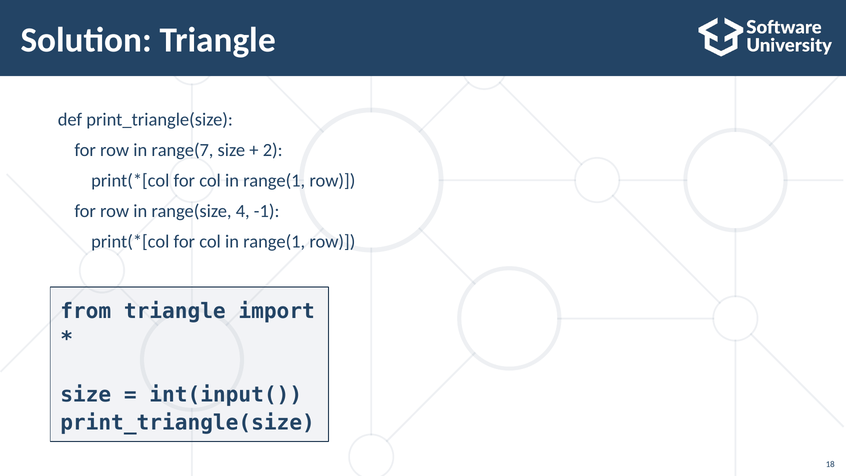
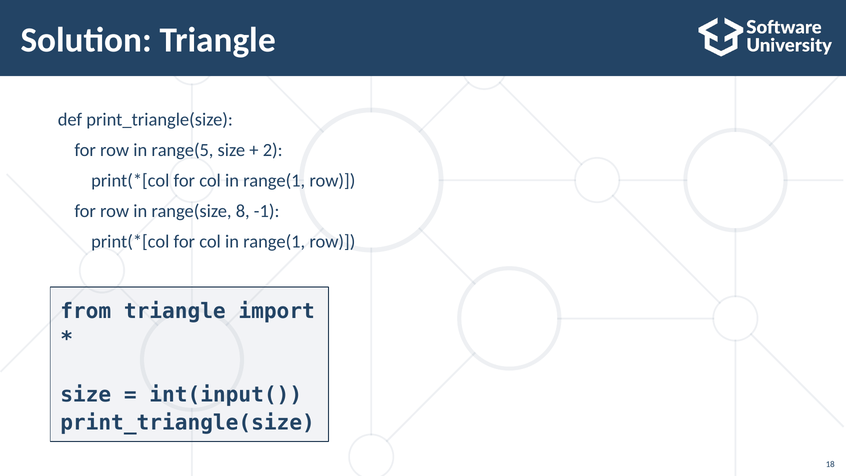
range(7: range(7 -> range(5
4: 4 -> 8
